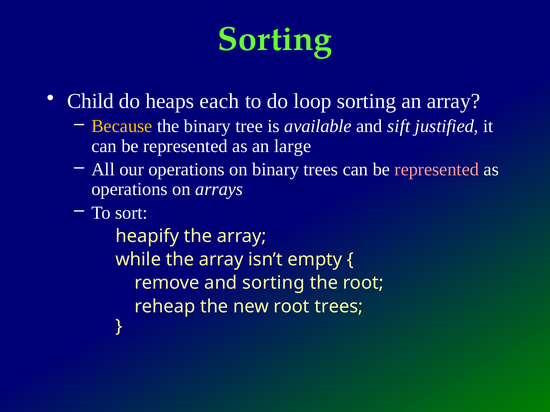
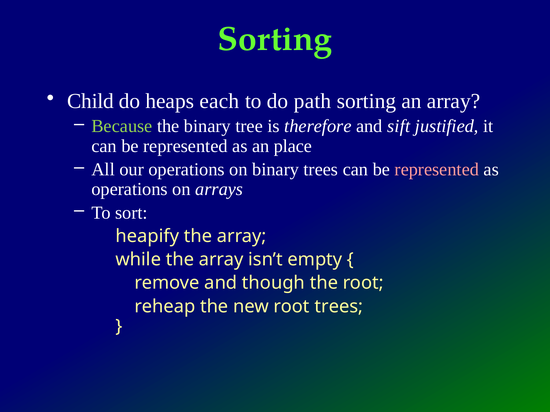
loop: loop -> path
Because colour: yellow -> light green
available: available -> therefore
large: large -> place
and sorting: sorting -> though
